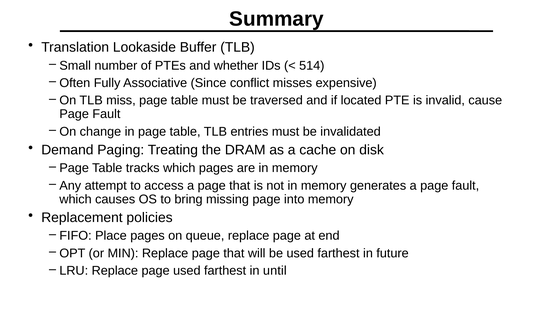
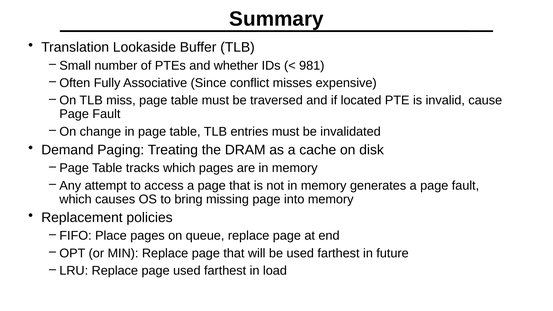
514: 514 -> 981
until: until -> load
